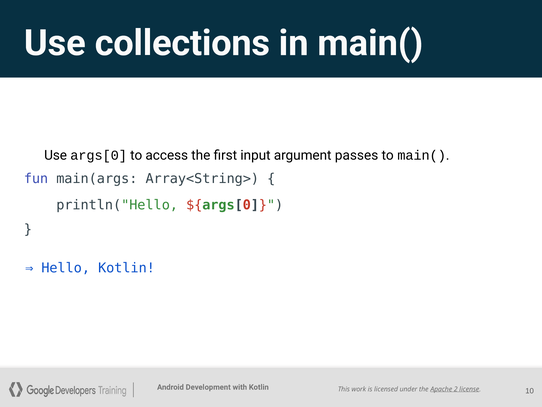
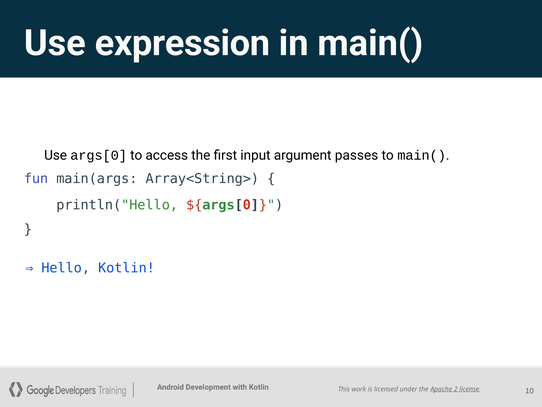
collections: collections -> expression
